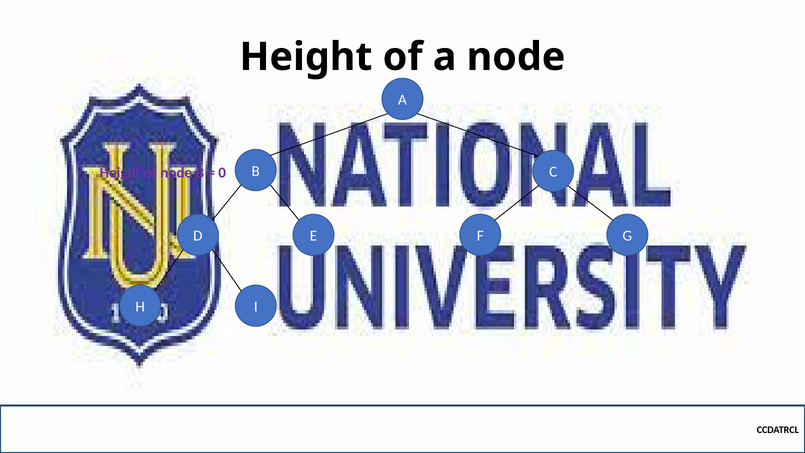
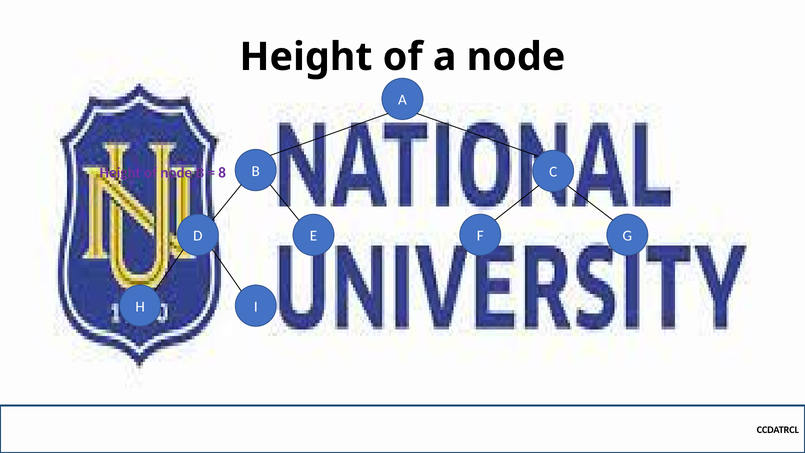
0: 0 -> 8
